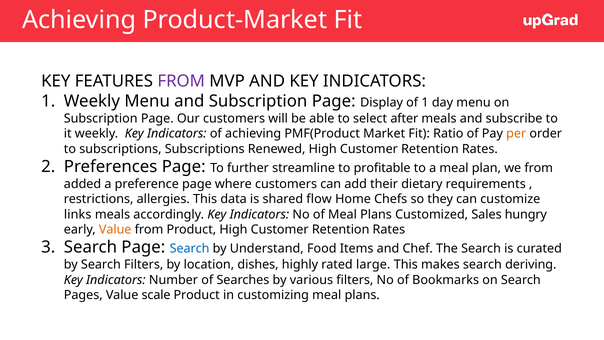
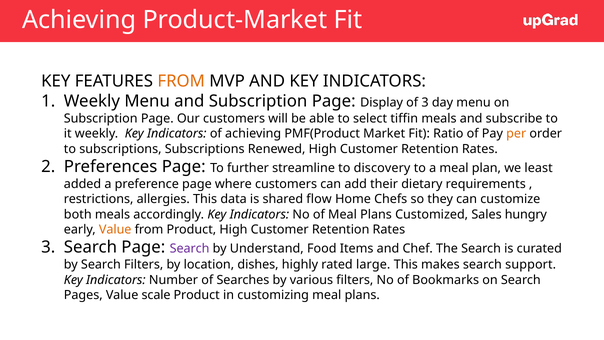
FROM at (181, 81) colour: purple -> orange
of 1: 1 -> 3
after: after -> tiffin
profitable: profitable -> discovery
we from: from -> least
links: links -> both
Search at (190, 249) colour: blue -> purple
deriving: deriving -> support
